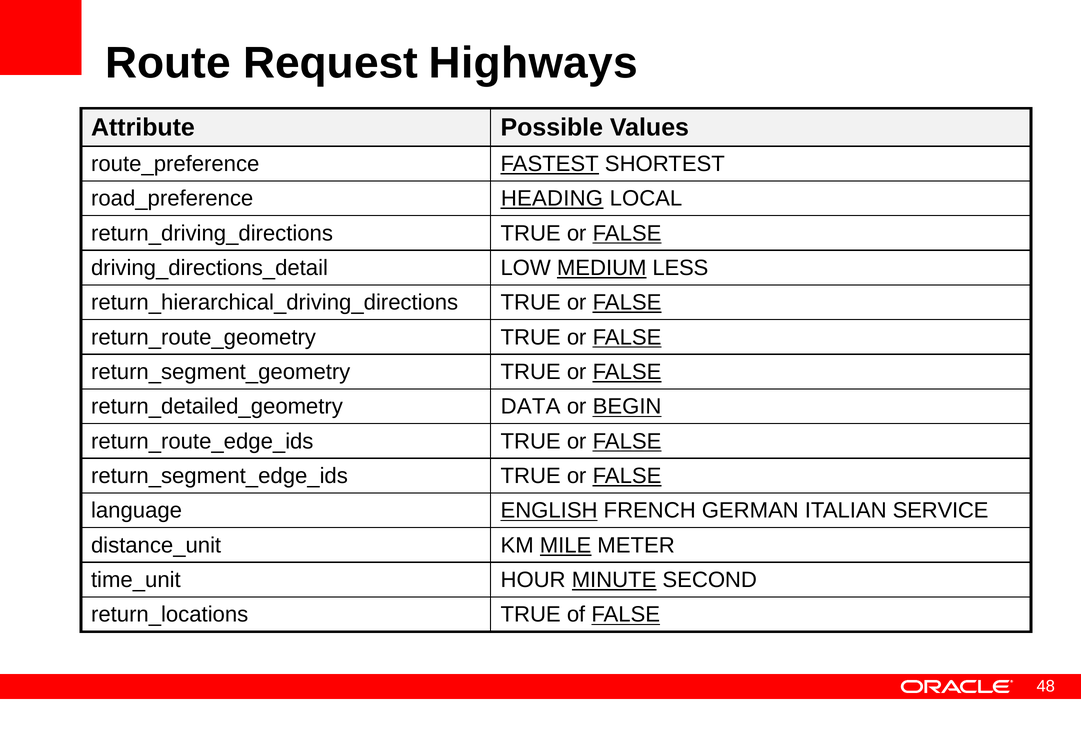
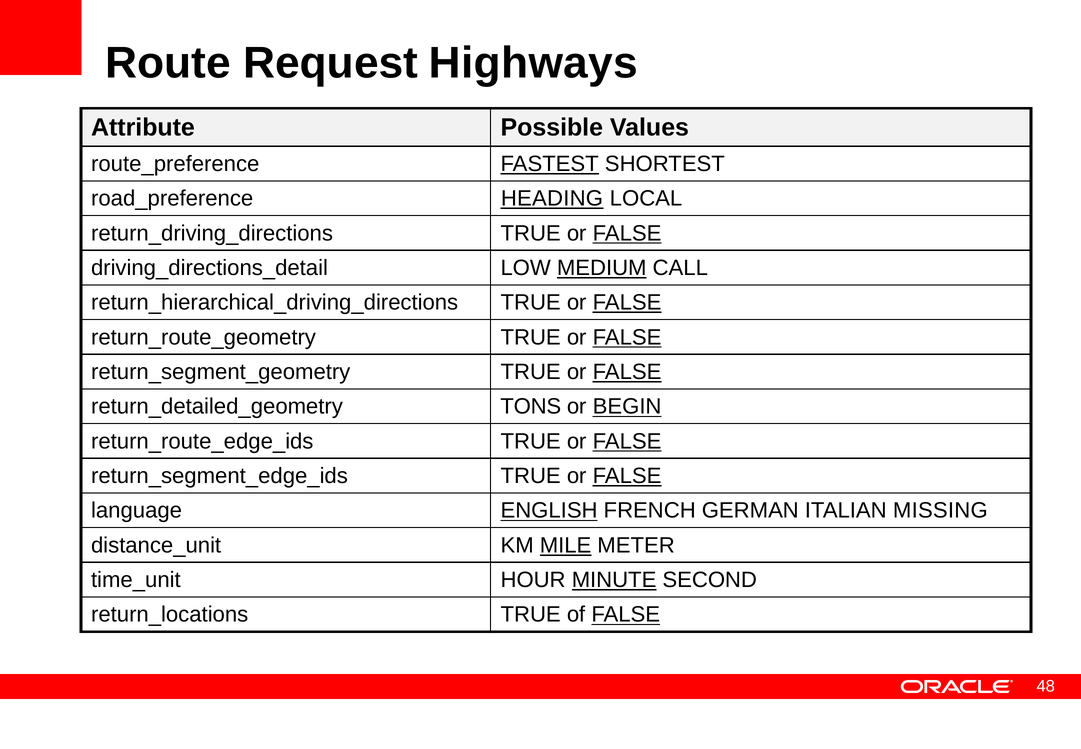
LESS: LESS -> CALL
DATA: DATA -> TONS
SERVICE: SERVICE -> MISSING
